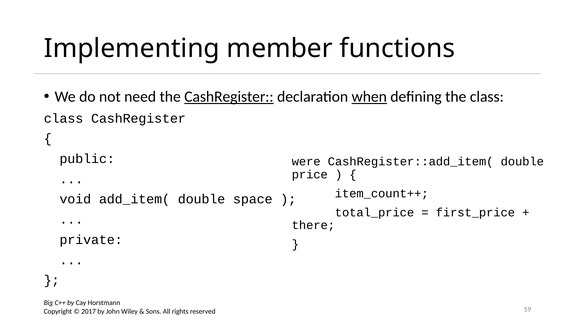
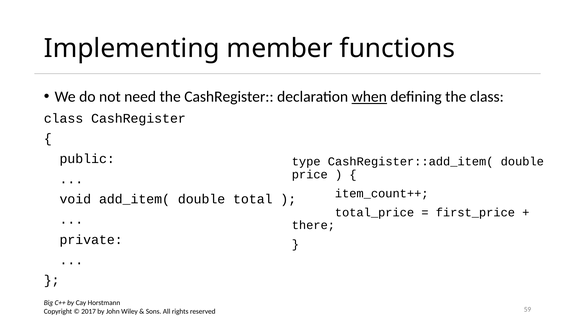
CashRegister at (229, 97) underline: present -> none
were: were -> type
space: space -> total
